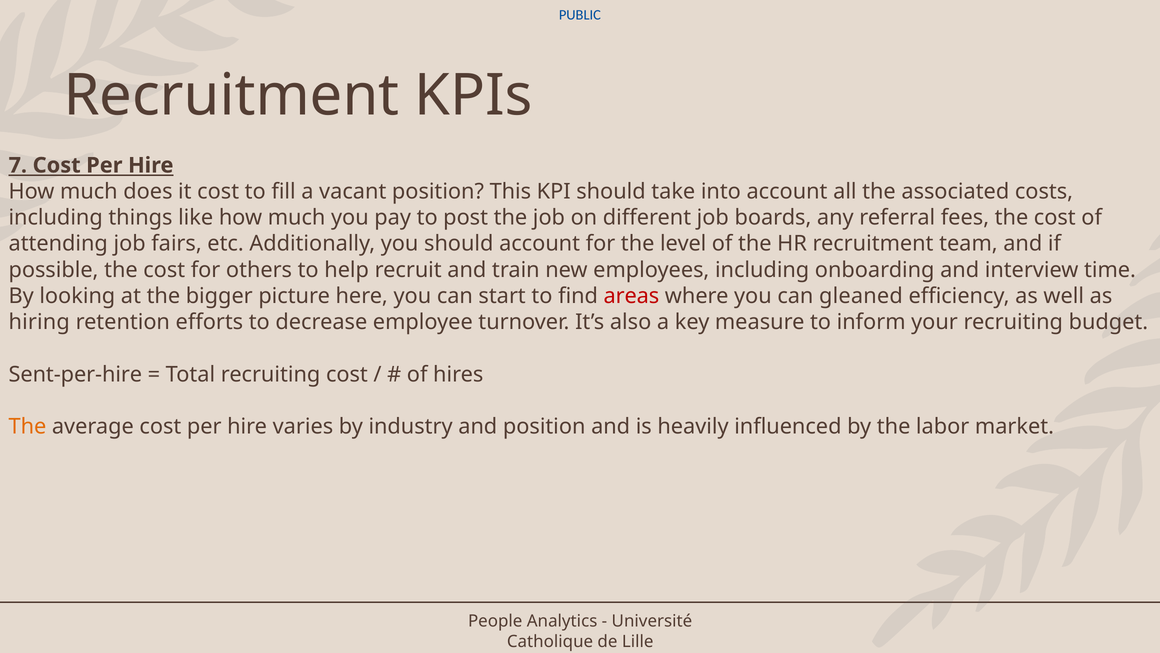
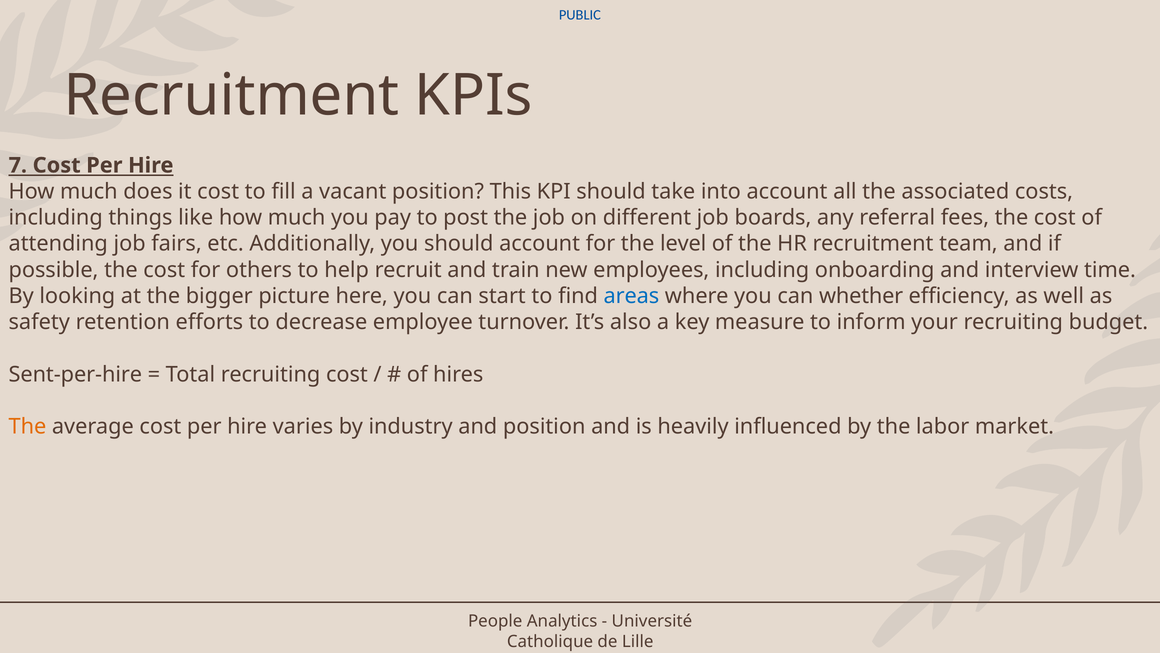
areas colour: red -> blue
gleaned: gleaned -> whether
hiring: hiring -> safety
